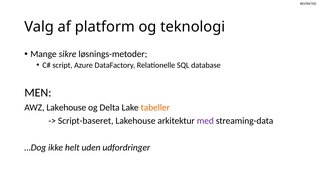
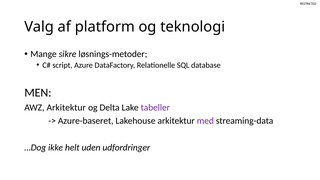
AWZ Lakehouse: Lakehouse -> Arkitektur
tabeller colour: orange -> purple
Script-baseret: Script-baseret -> Azure-baseret
